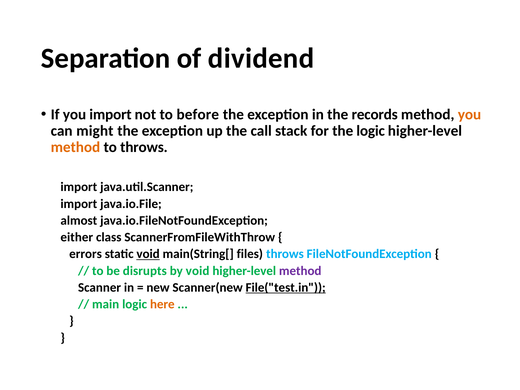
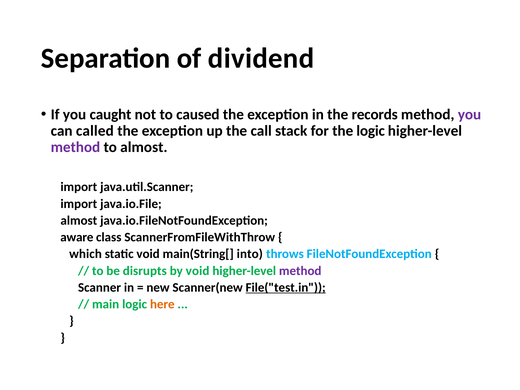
you import: import -> caught
before: before -> caused
you at (470, 115) colour: orange -> purple
might: might -> called
method at (75, 147) colour: orange -> purple
to throws: throws -> almost
either: either -> aware
errors: errors -> which
void at (148, 254) underline: present -> none
files: files -> into
